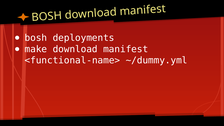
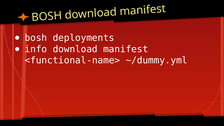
make: make -> info
